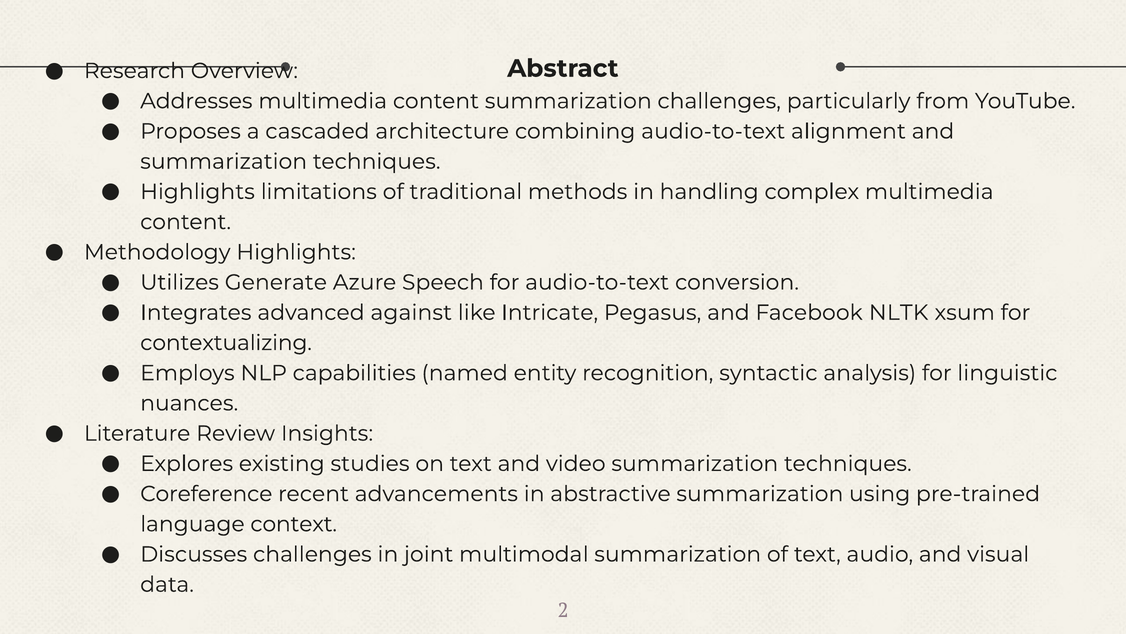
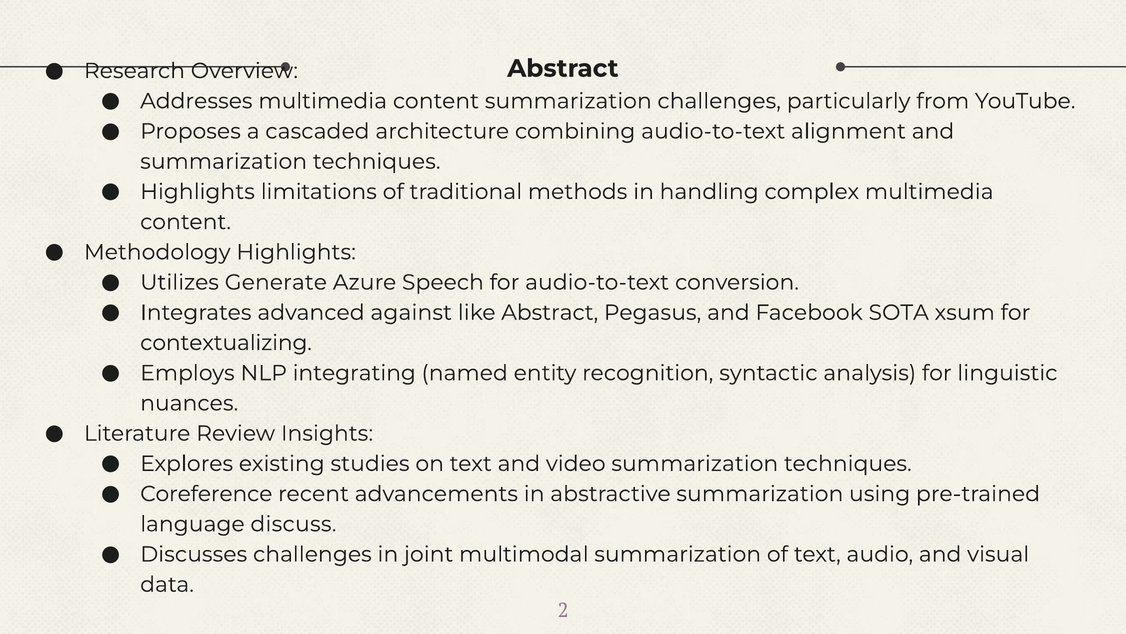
like Intricate: Intricate -> Abstract
NLTK: NLTK -> SOTA
capabilities: capabilities -> integrating
context: context -> discuss
